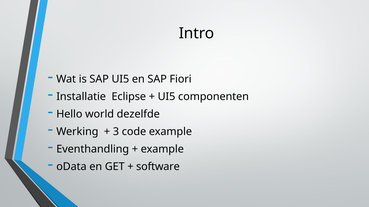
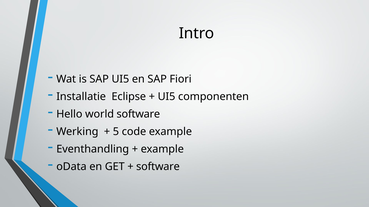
world dezelfde: dezelfde -> software
3: 3 -> 5
